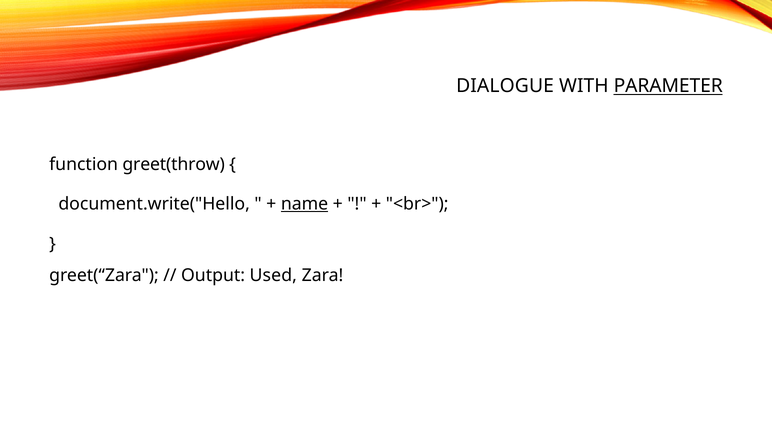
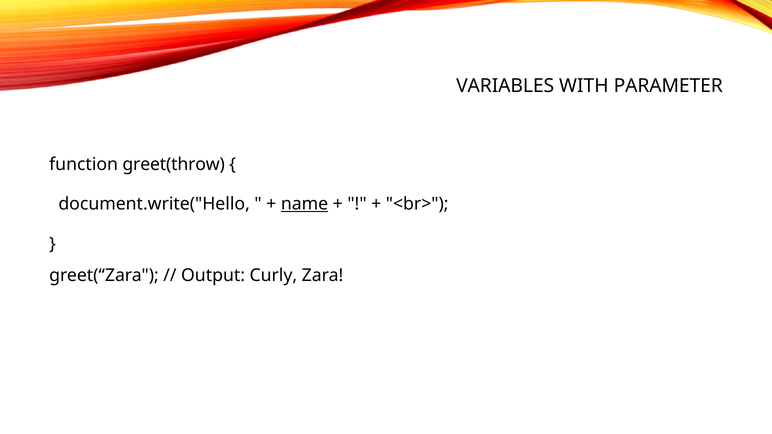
DIALOGUE: DIALOGUE -> VARIABLES
PARAMETER underline: present -> none
Used: Used -> Curly
